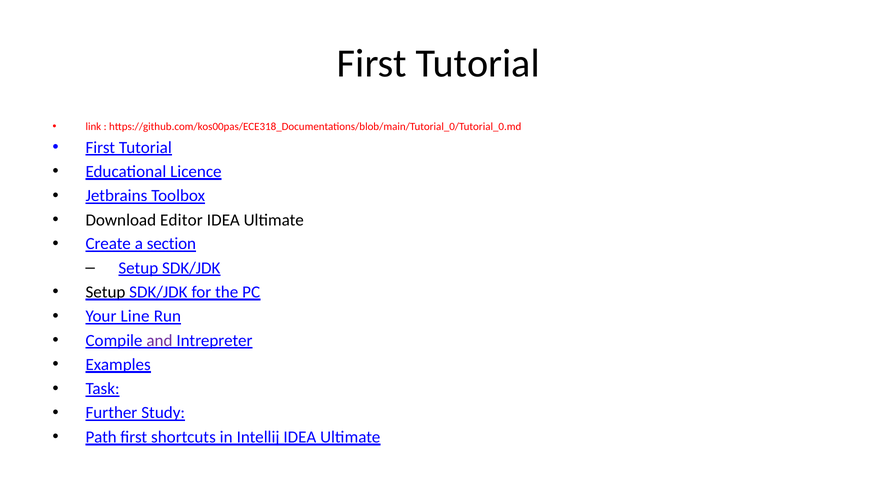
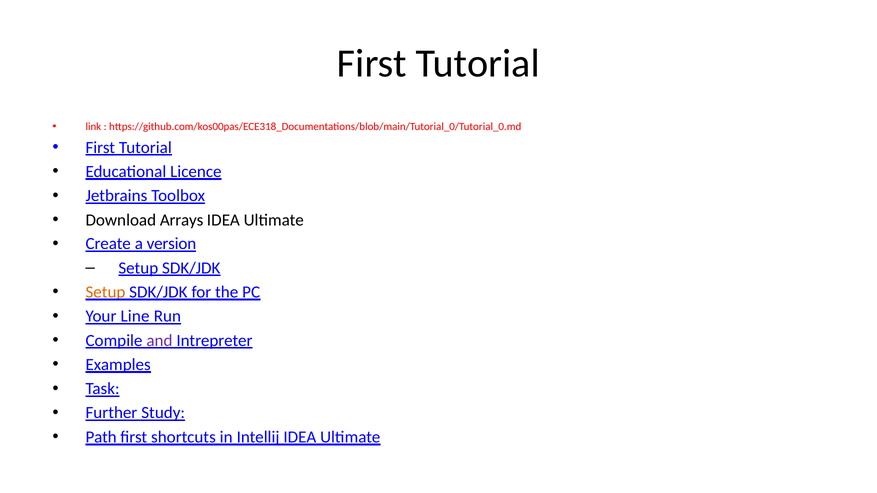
Editor: Editor -> Arrays
section: section -> version
Setup at (105, 292) colour: black -> orange
